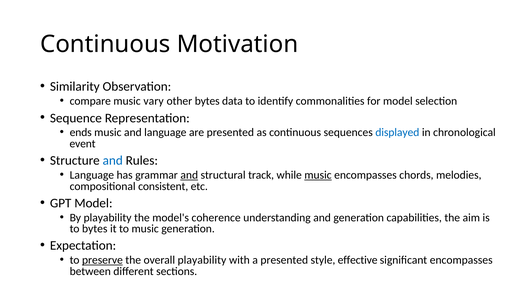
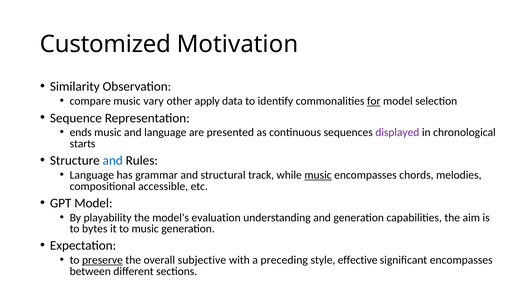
Continuous at (105, 44): Continuous -> Customized
other bytes: bytes -> apply
for underline: none -> present
displayed colour: blue -> purple
event: event -> starts
and at (189, 175) underline: present -> none
consistent: consistent -> accessible
coherence: coherence -> evaluation
overall playability: playability -> subjective
a presented: presented -> preceding
